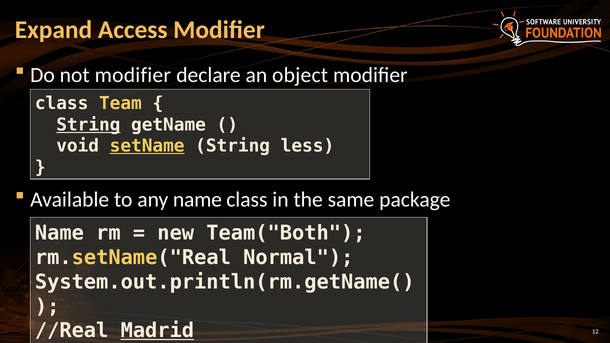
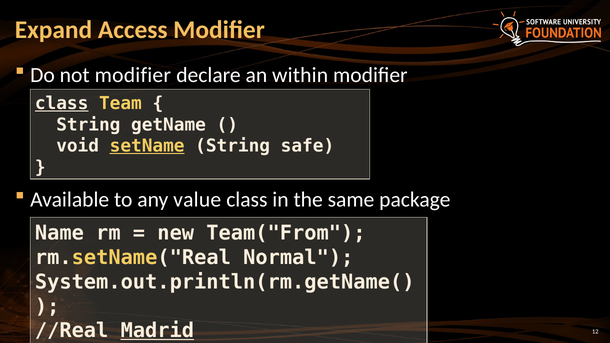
object: object -> within
class at (62, 103) underline: none -> present
String at (88, 125) underline: present -> none
less: less -> safe
any name: name -> value
Team("Both: Team("Both -> Team("From
